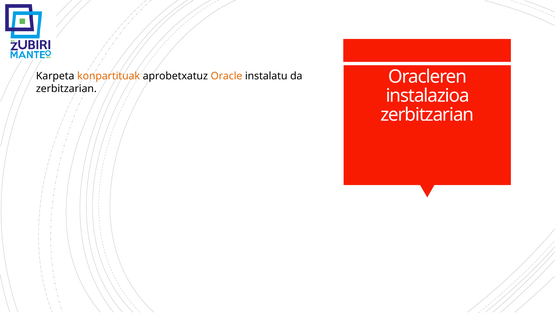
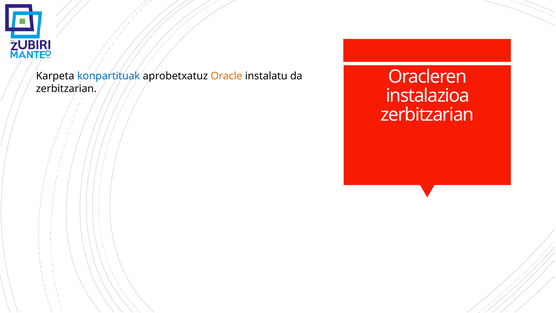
konpartituak colour: orange -> blue
